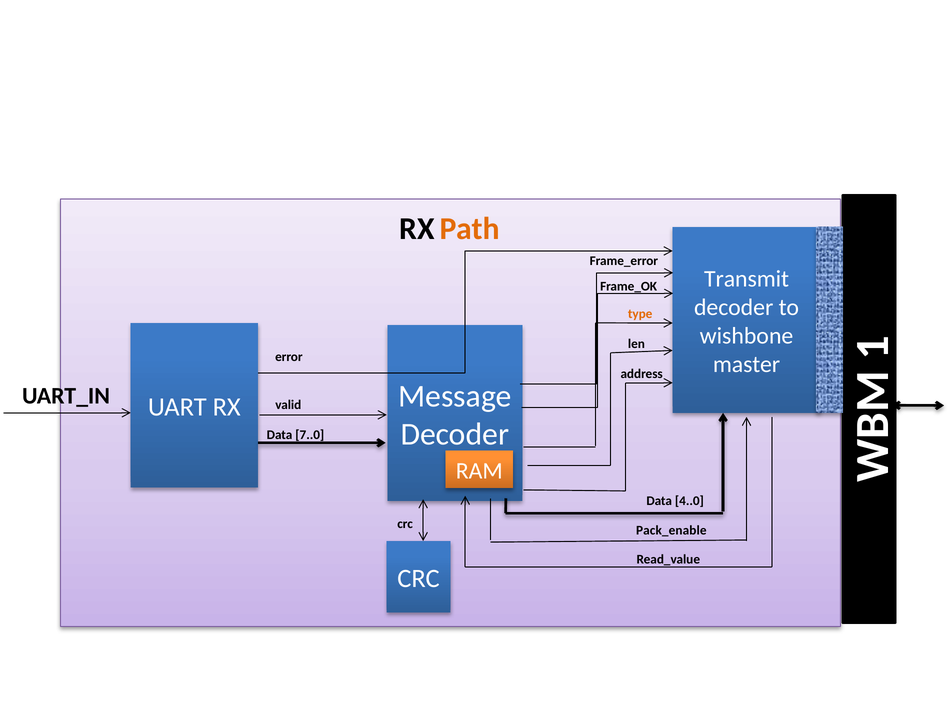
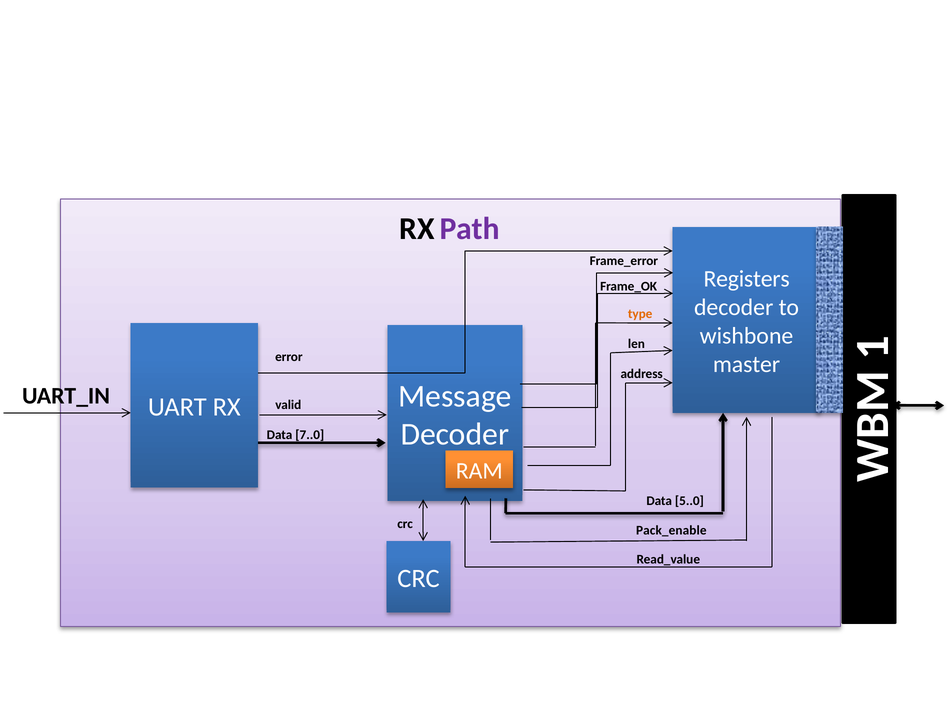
Path colour: orange -> purple
Transmit: Transmit -> Registers
4..0: 4..0 -> 5..0
